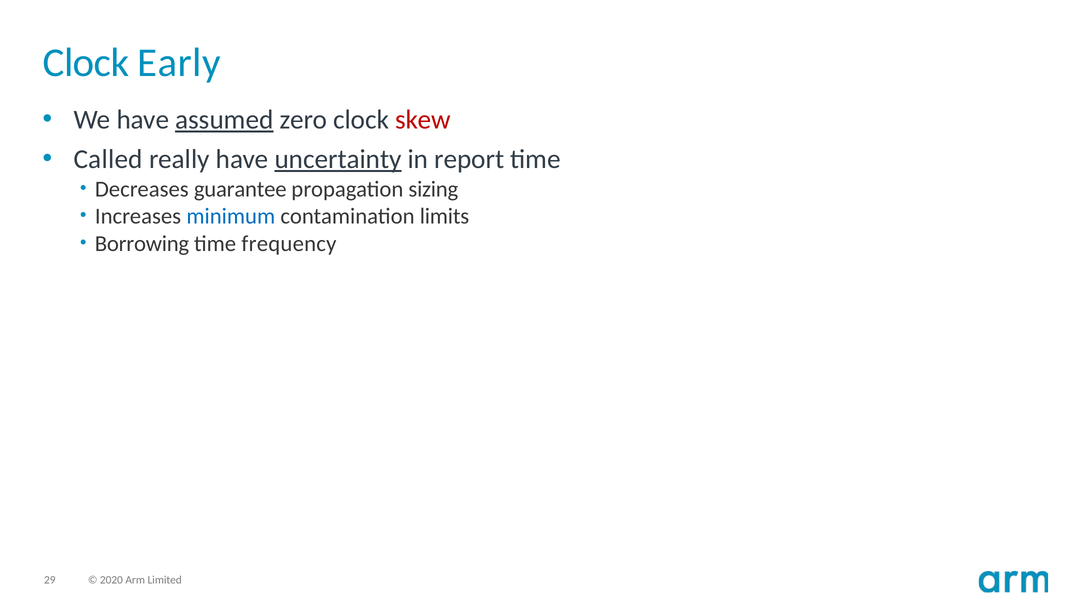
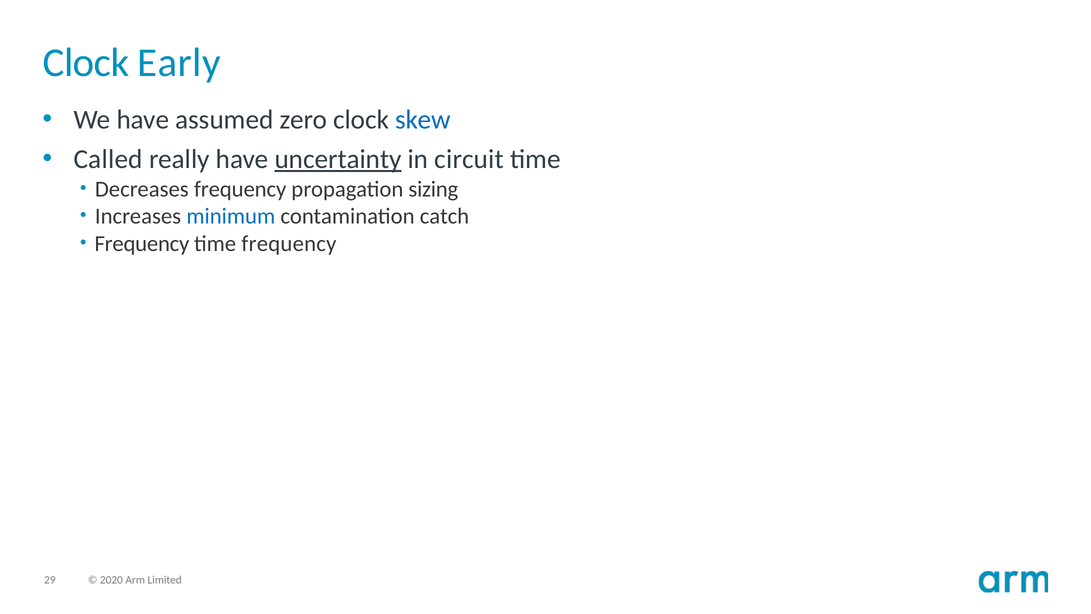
assumed underline: present -> none
skew colour: red -> blue
report: report -> circuit
Decreases guarantee: guarantee -> frequency
limits: limits -> catch
Borrowing at (142, 243): Borrowing -> Frequency
